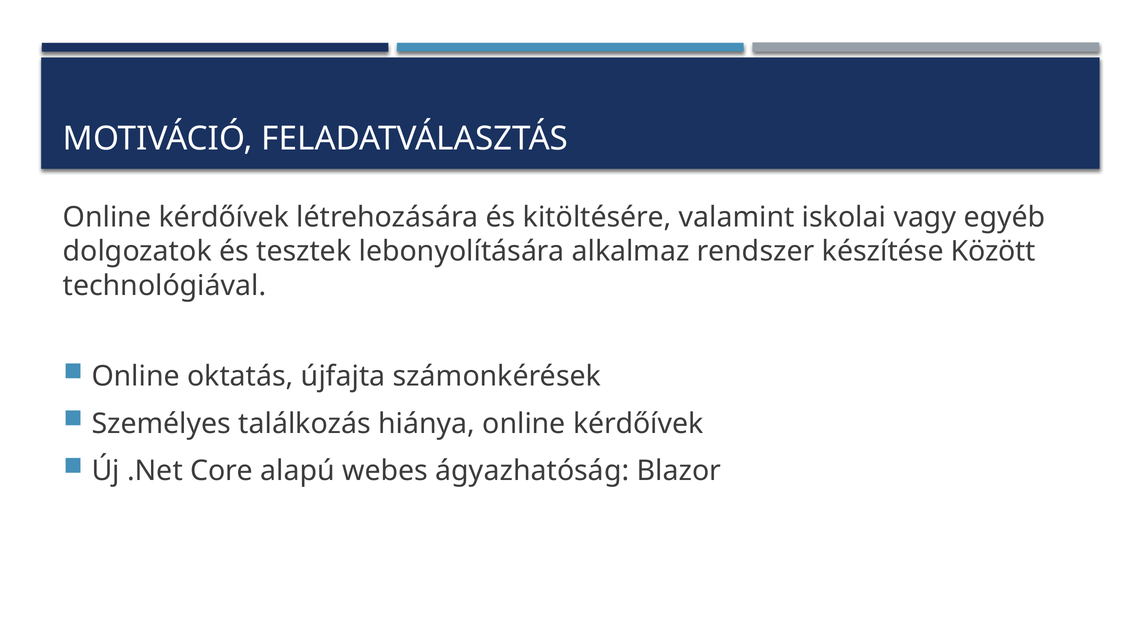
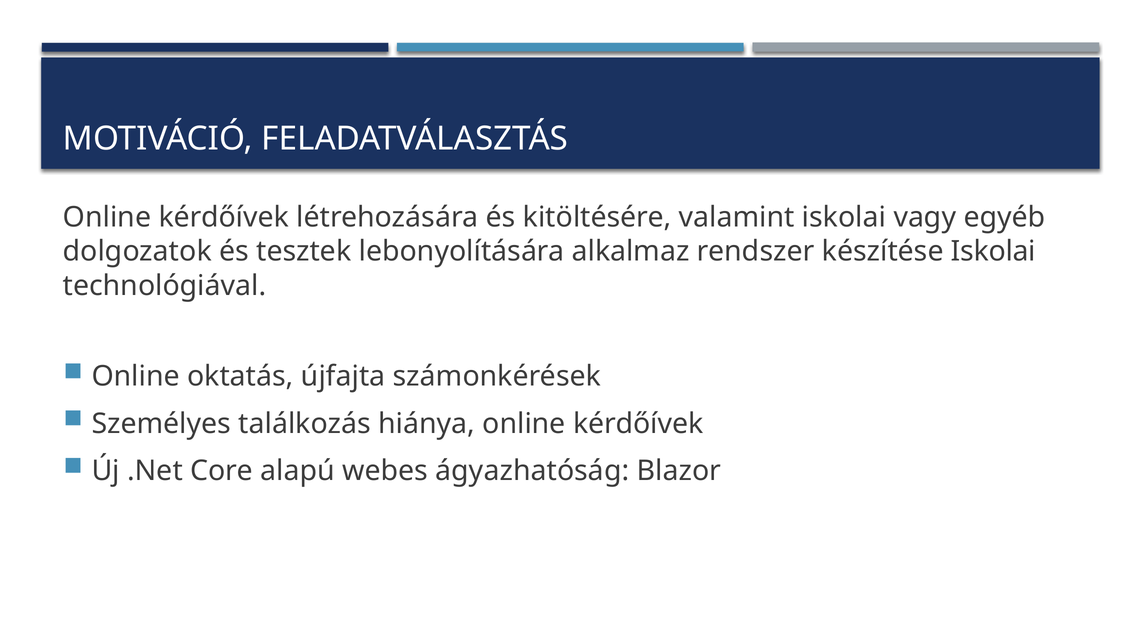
készítése Között: Között -> Iskolai
